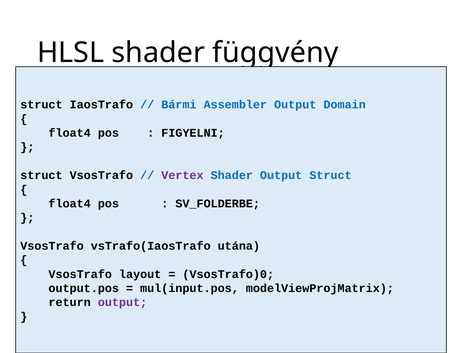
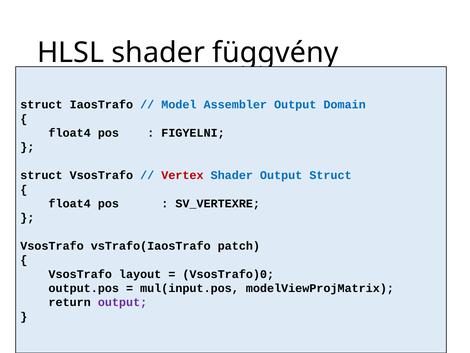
Bármi: Bármi -> Model
Vertex colour: purple -> red
SV_FOLDERBE: SV_FOLDERBE -> SV_VERTEXRE
utána: utána -> patch
